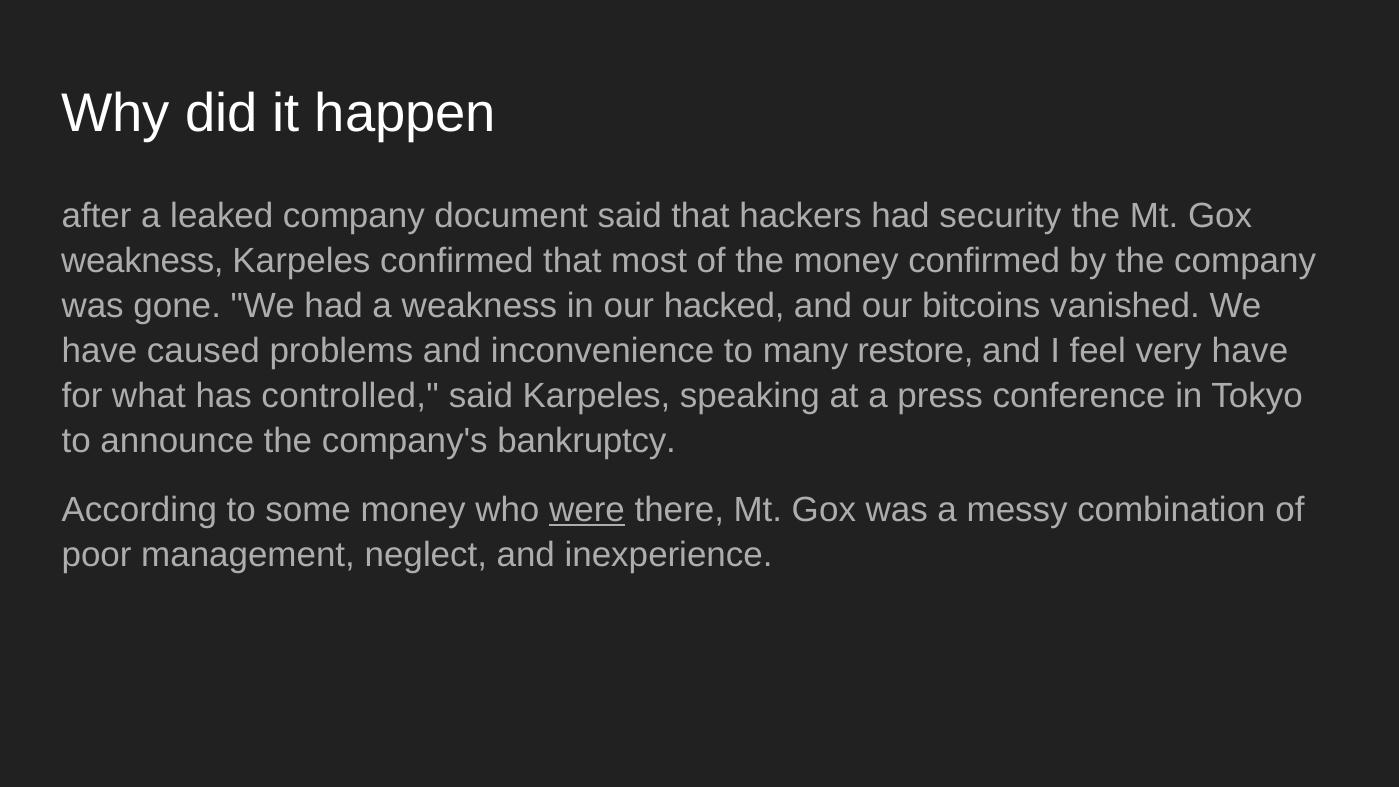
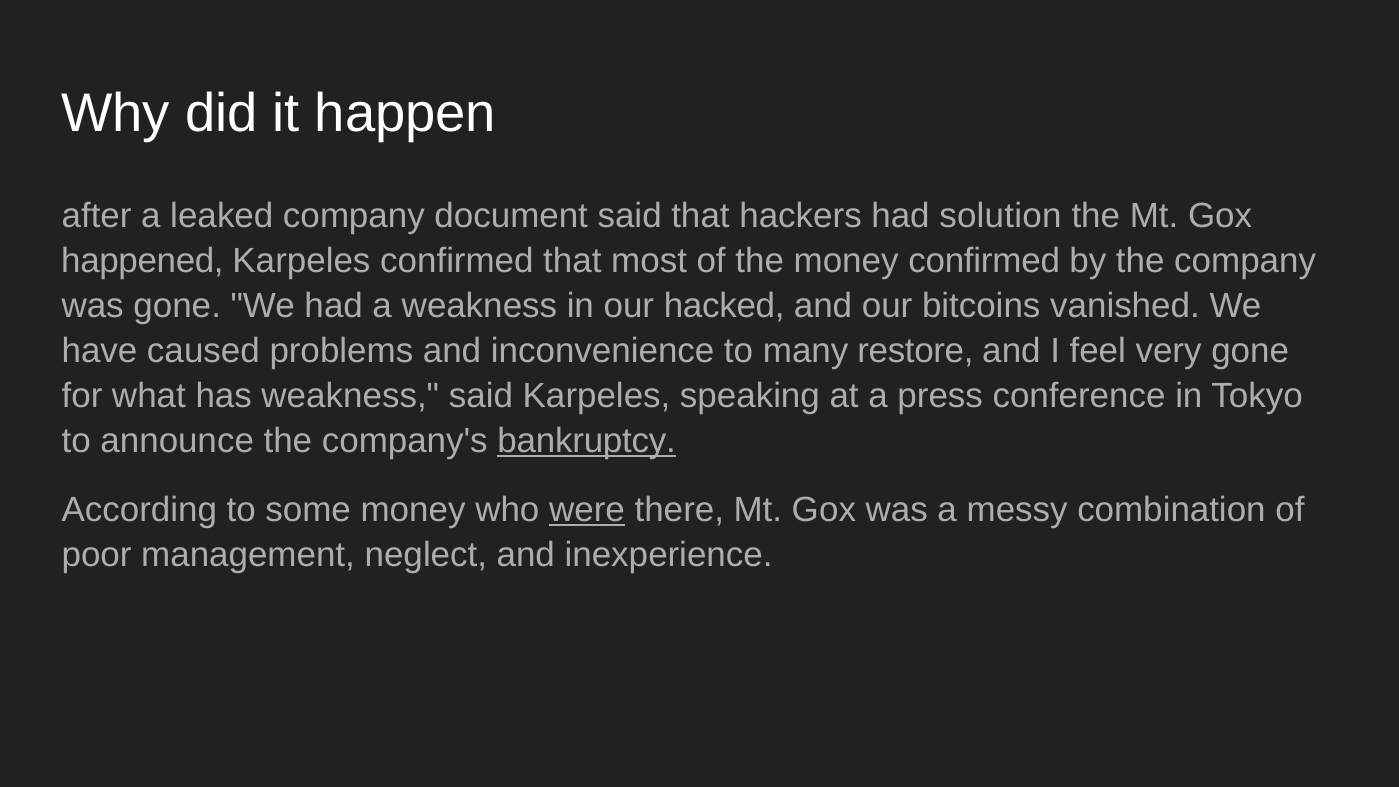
security: security -> solution
weakness at (142, 261): weakness -> happened
very have: have -> gone
has controlled: controlled -> weakness
bankruptcy underline: none -> present
